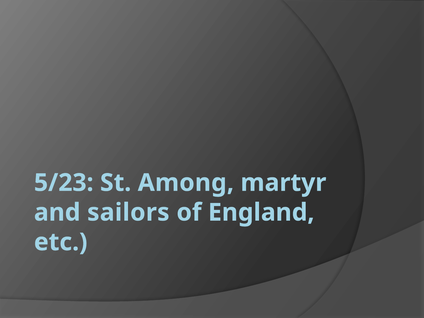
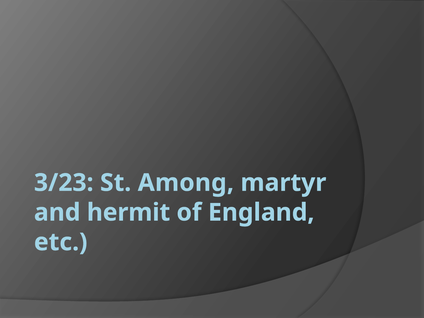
5/23: 5/23 -> 3/23
sailors: sailors -> hermit
